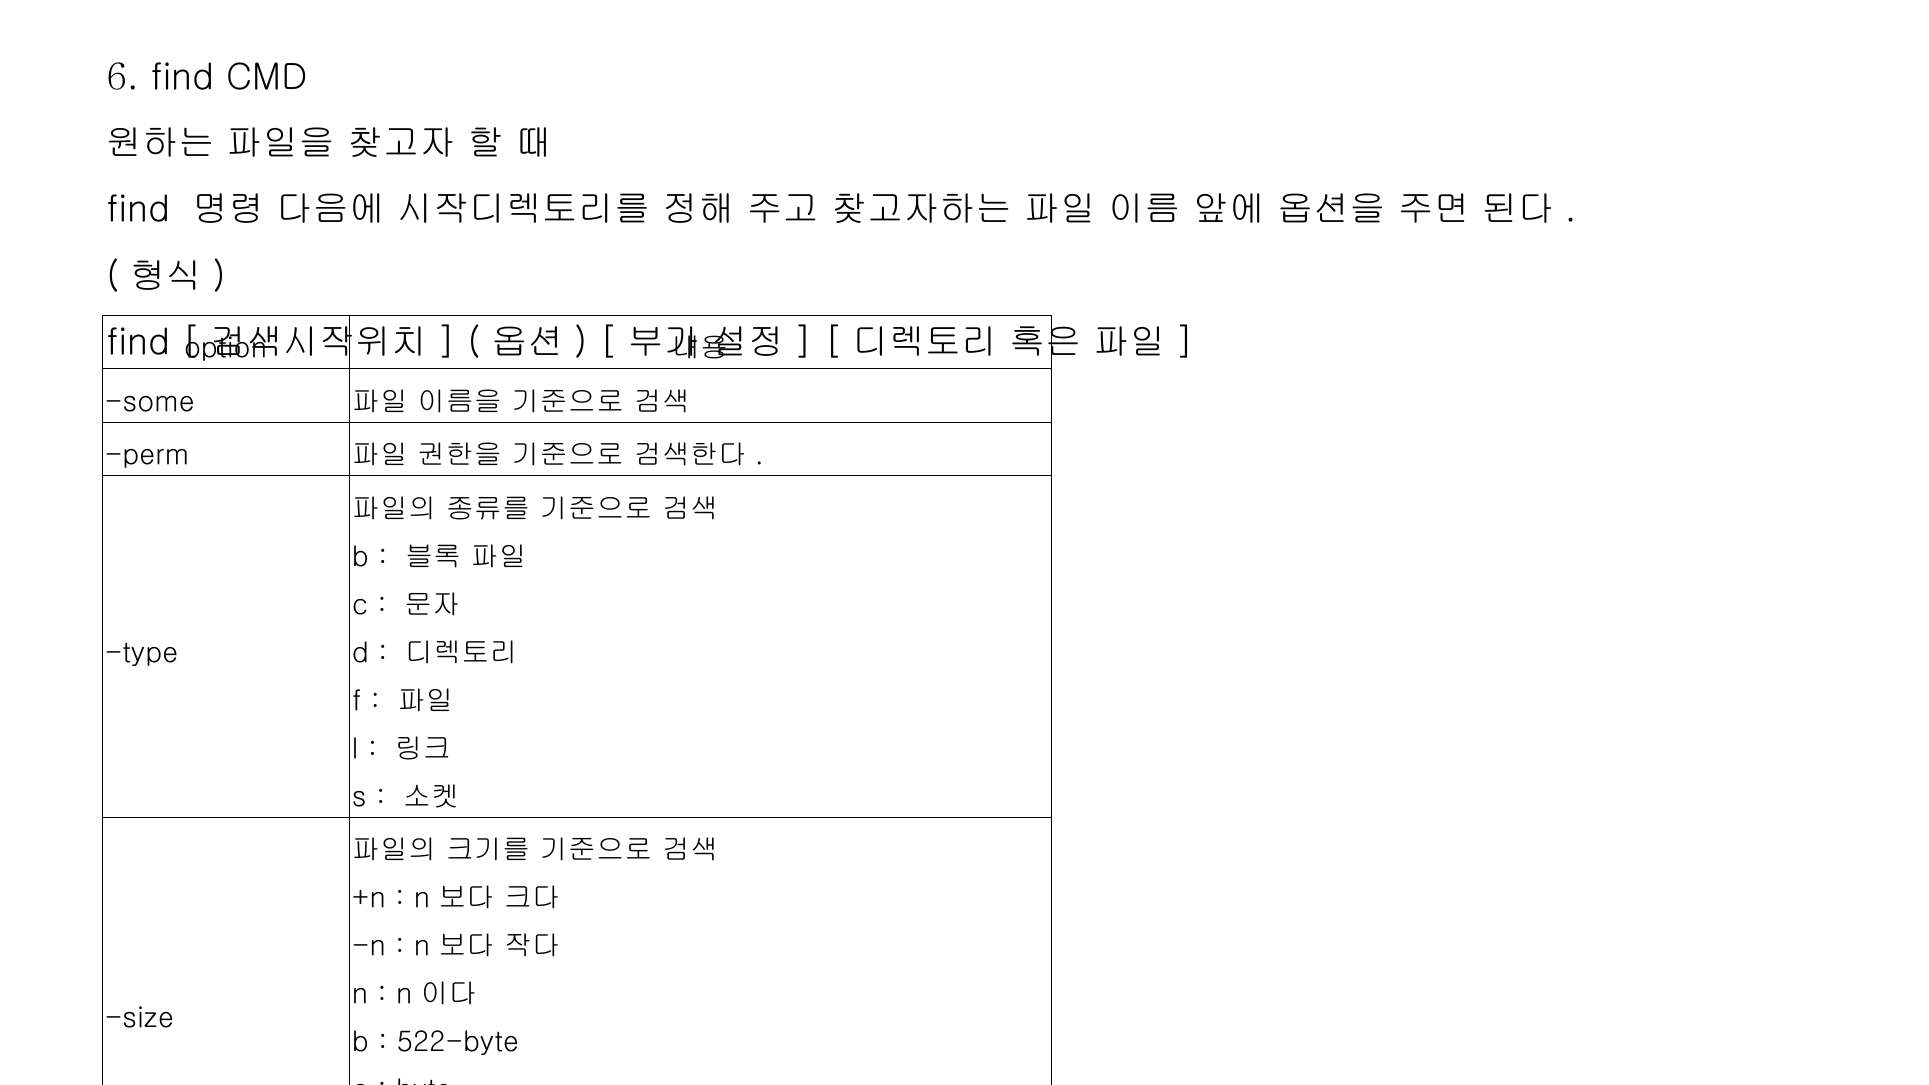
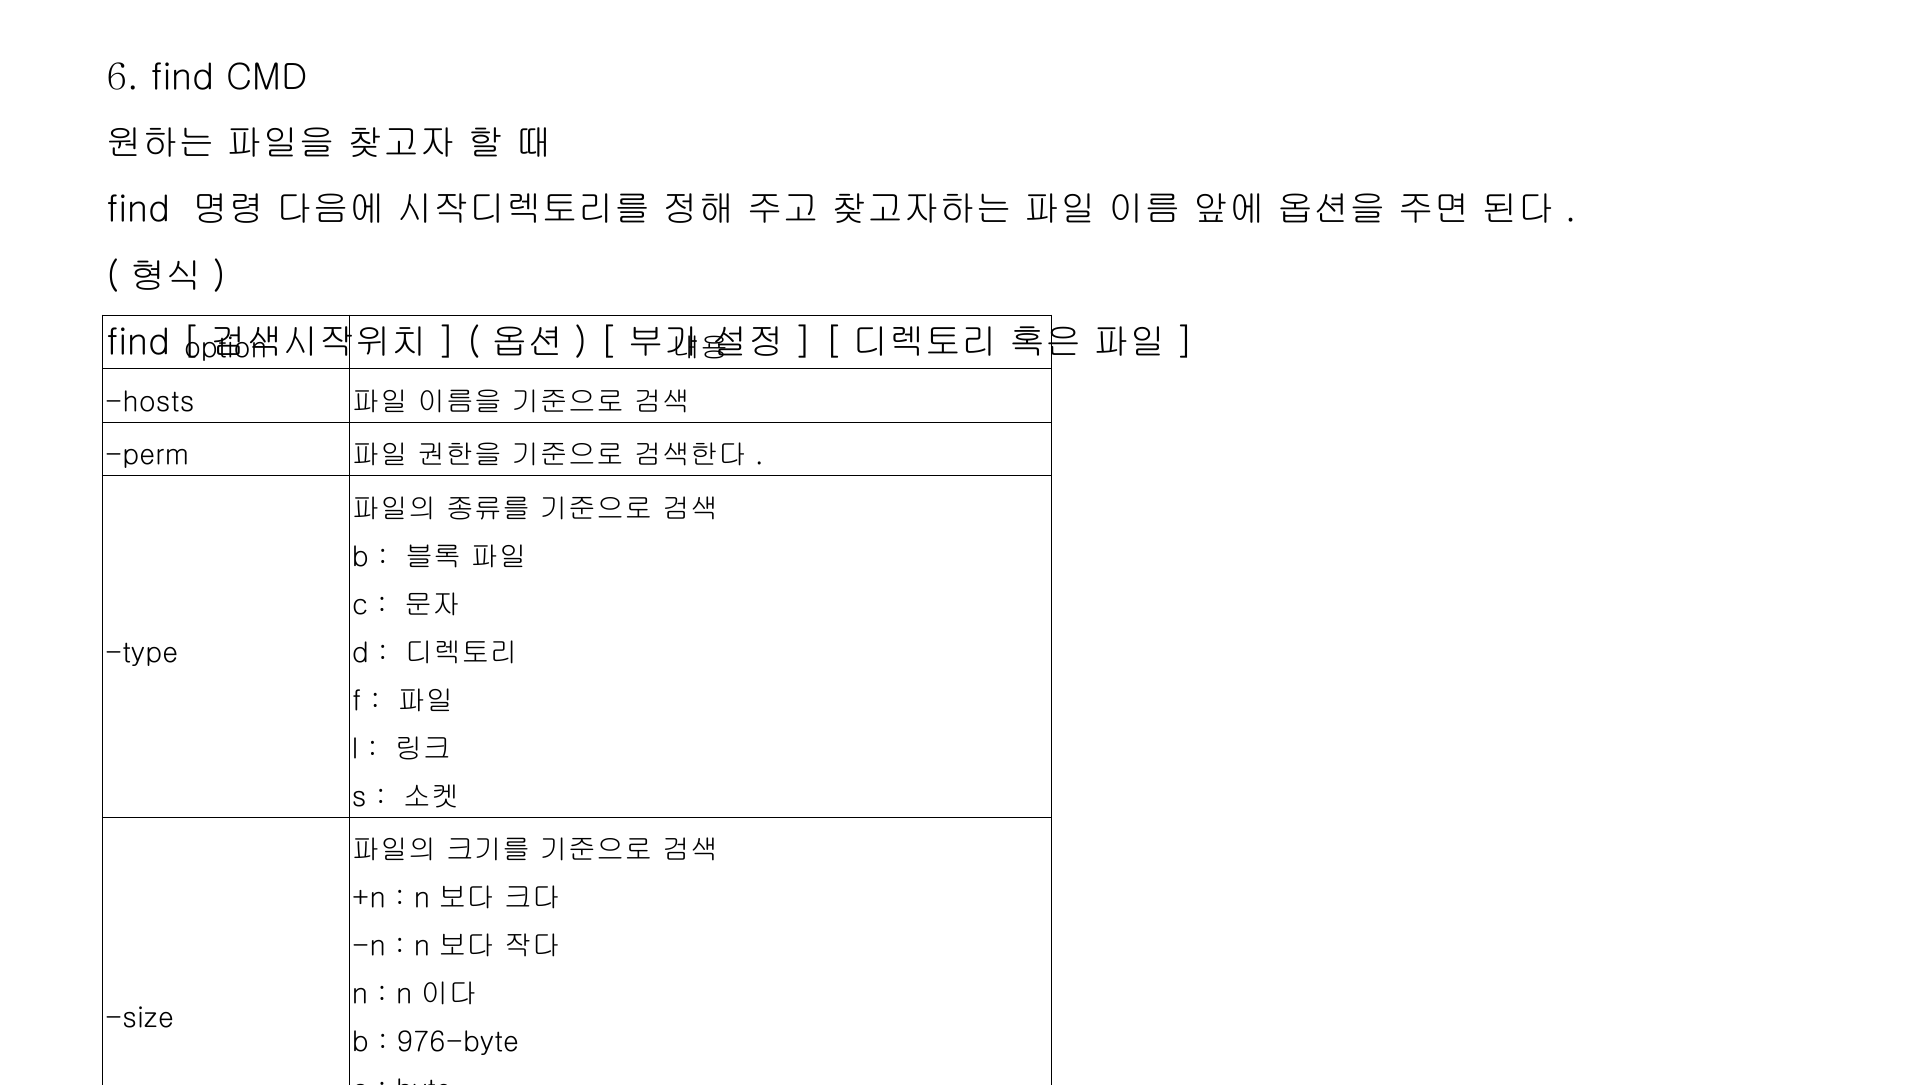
some: some -> hosts
522-byte: 522-byte -> 976-byte
